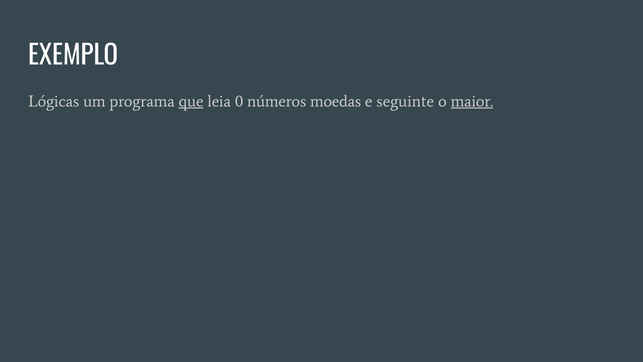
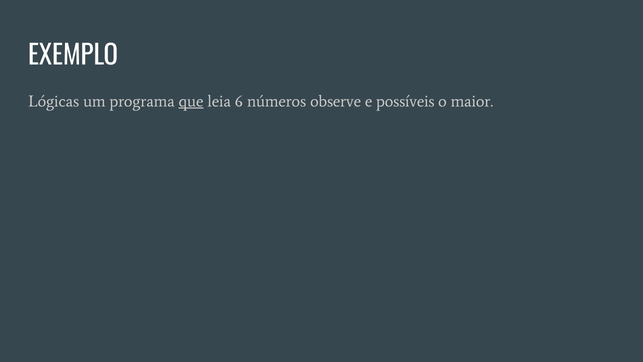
0: 0 -> 6
moedas: moedas -> observe
seguinte: seguinte -> possíveis
maior underline: present -> none
